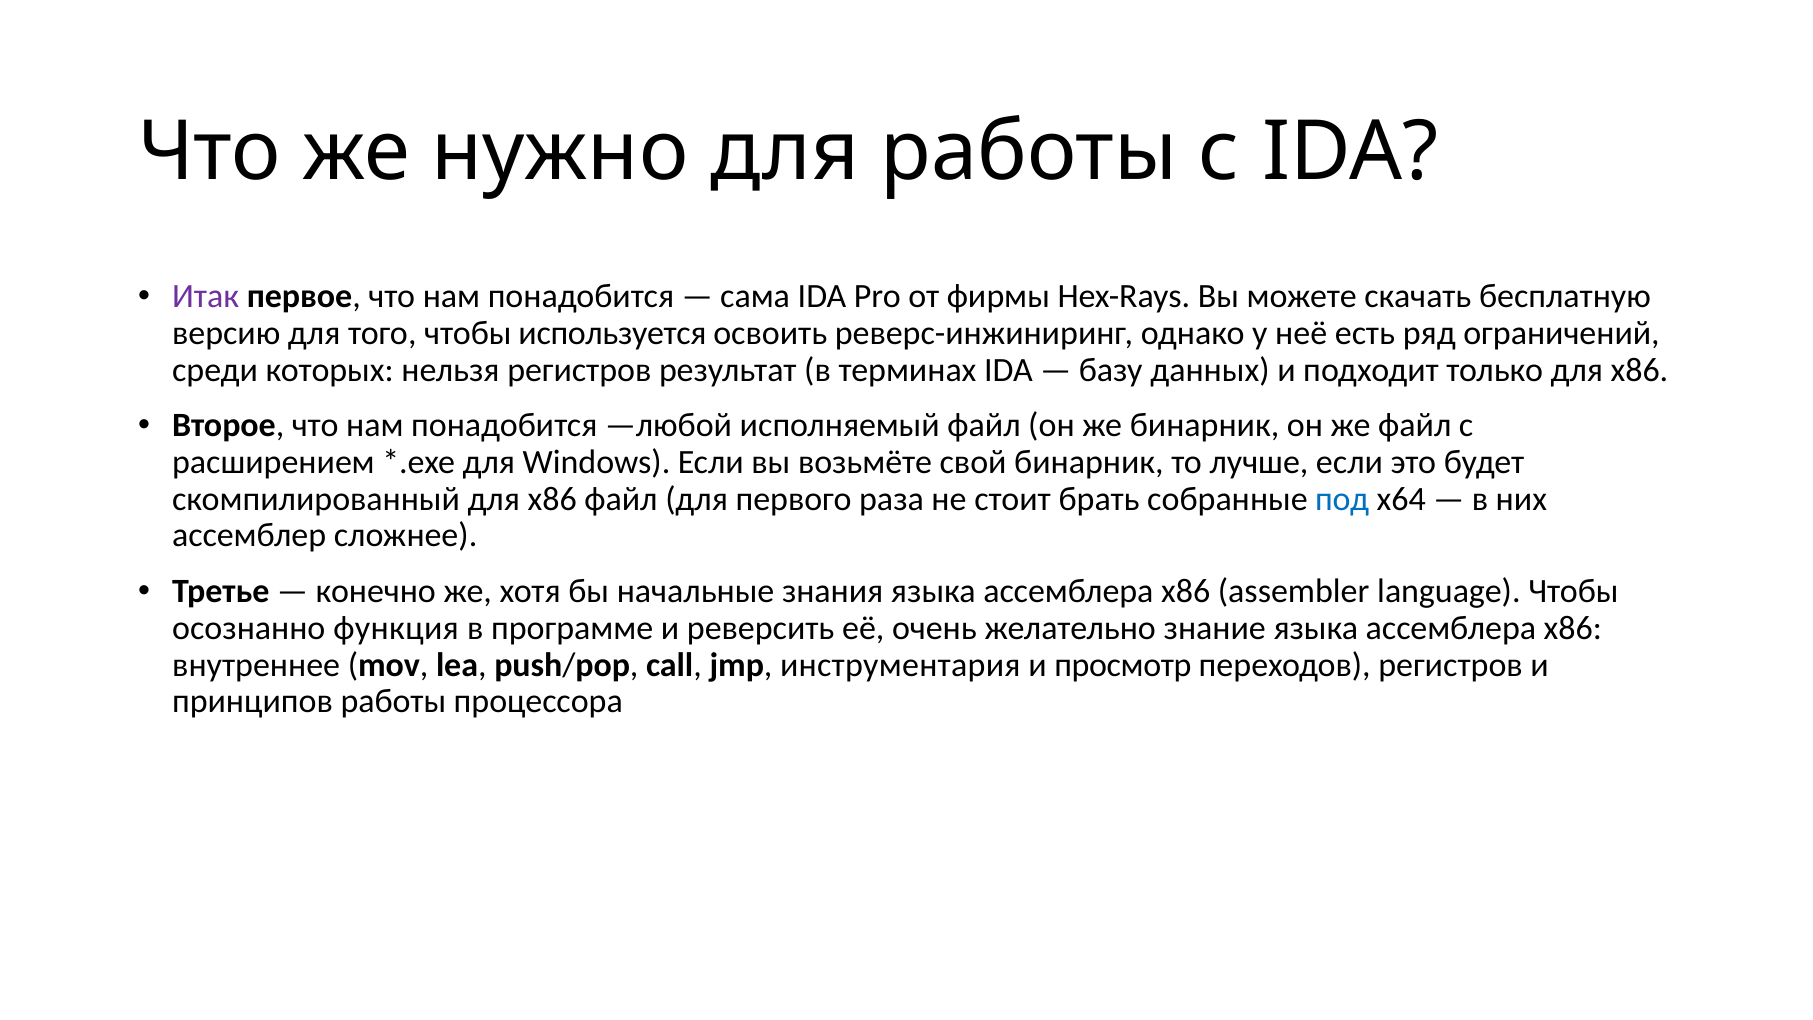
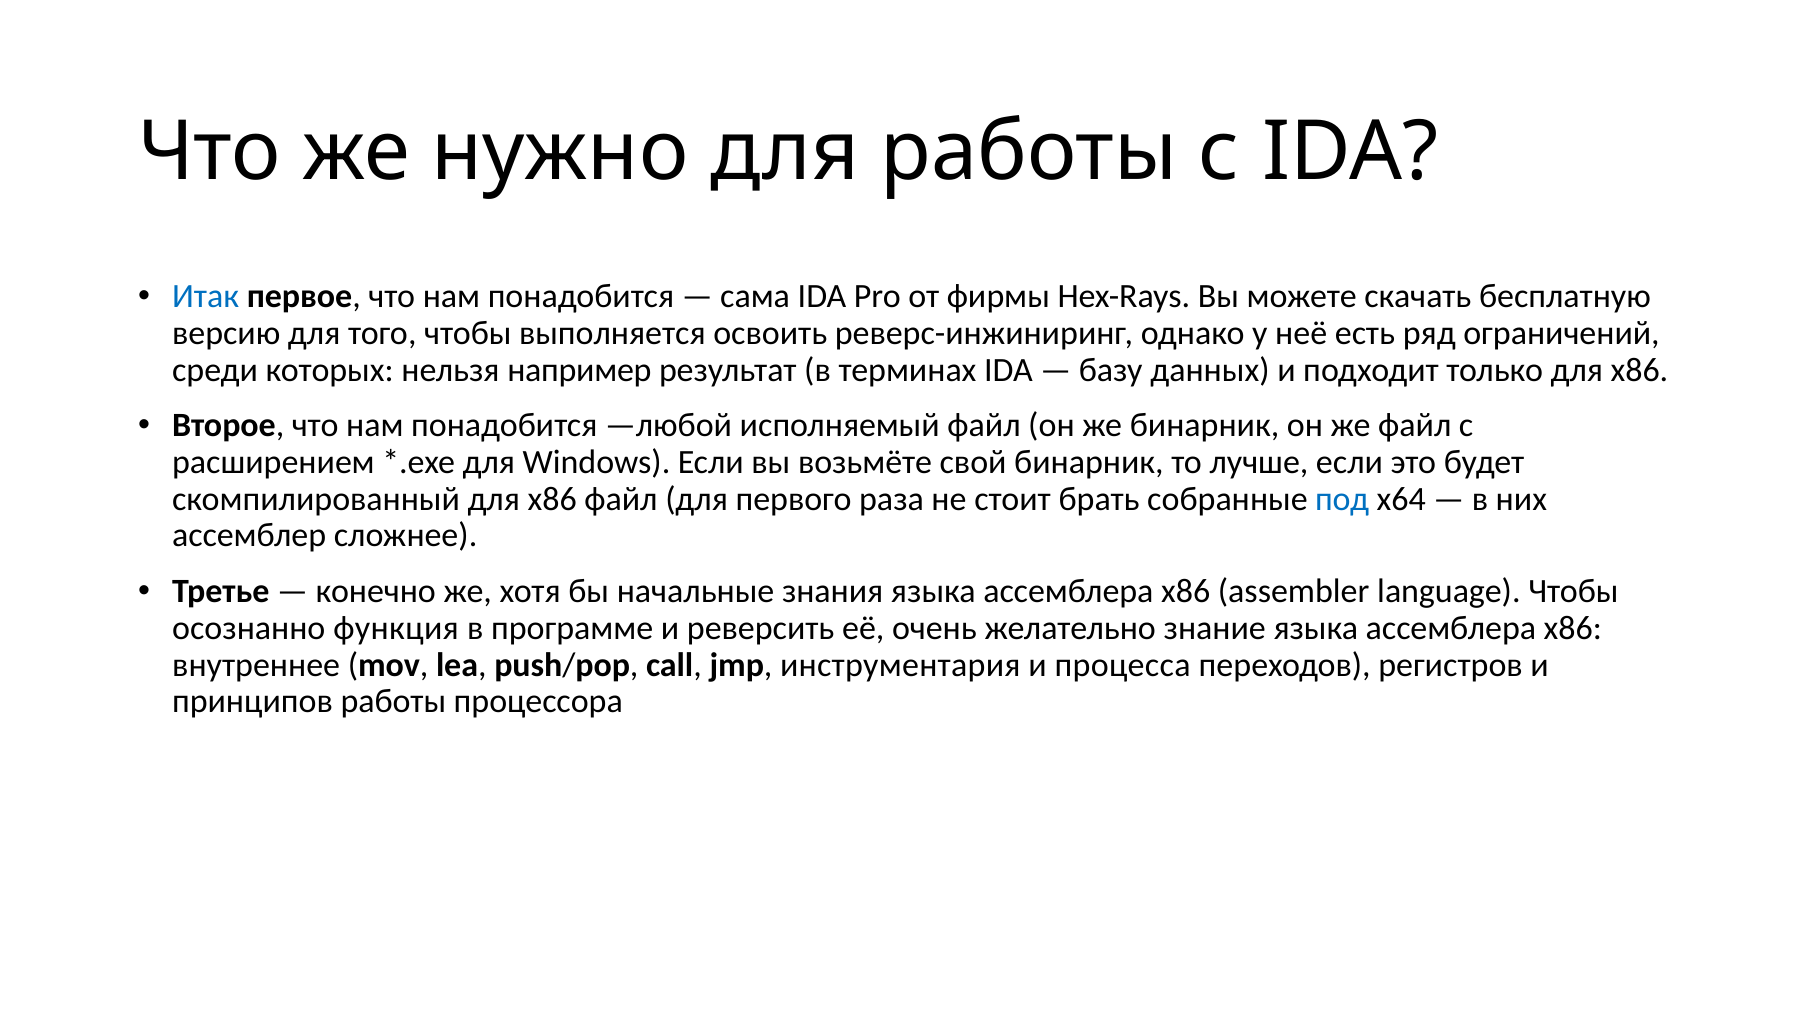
Итак colour: purple -> blue
используется: используется -> выполняется
нельзя регистров: регистров -> например
просмотр: просмотр -> процесса
